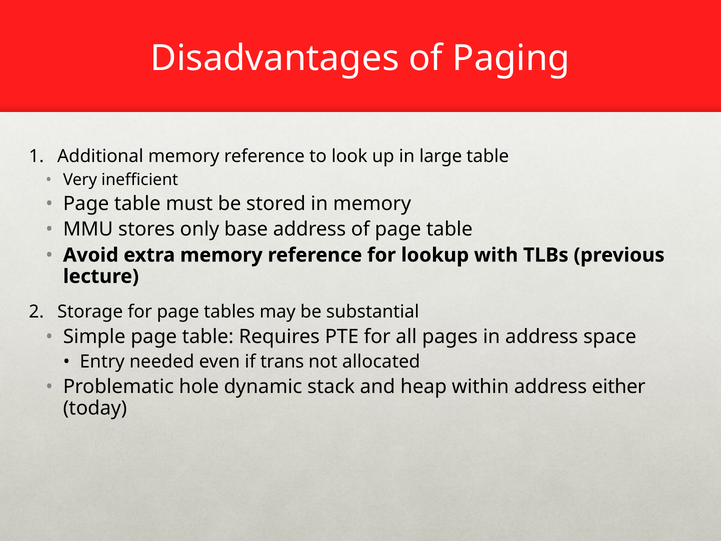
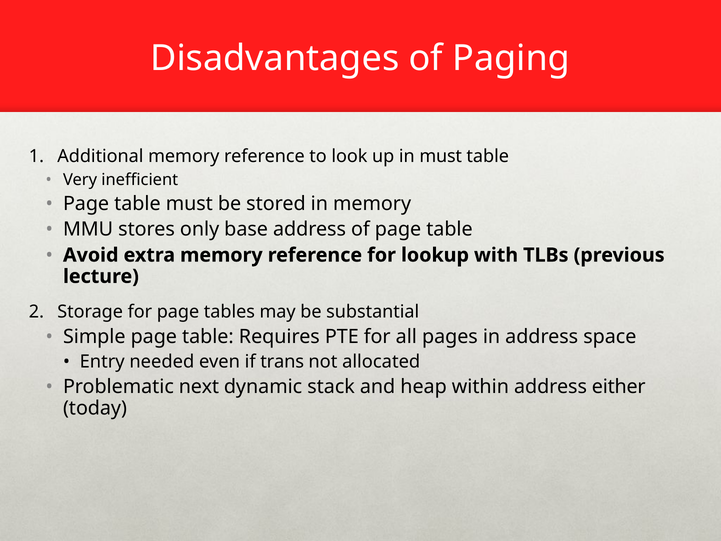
in large: large -> must
hole: hole -> next
